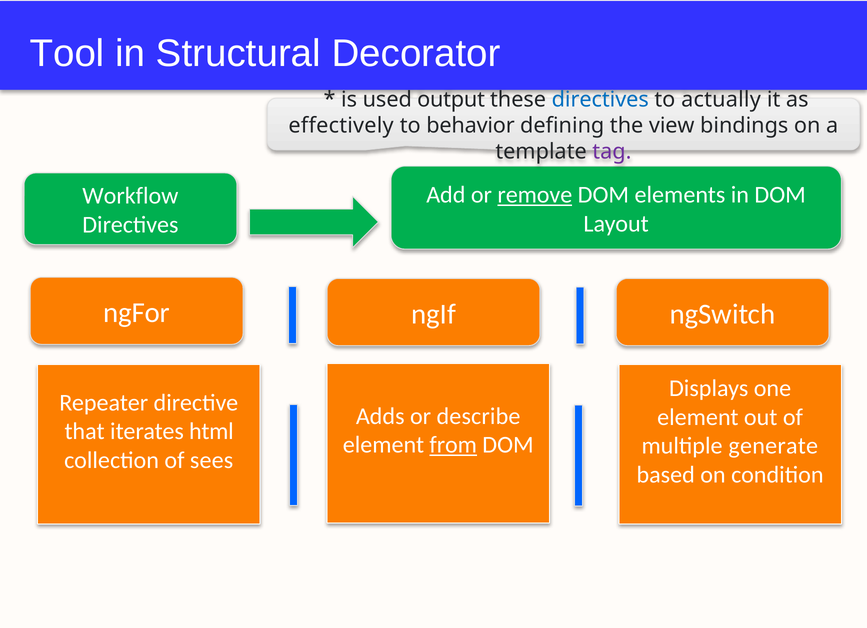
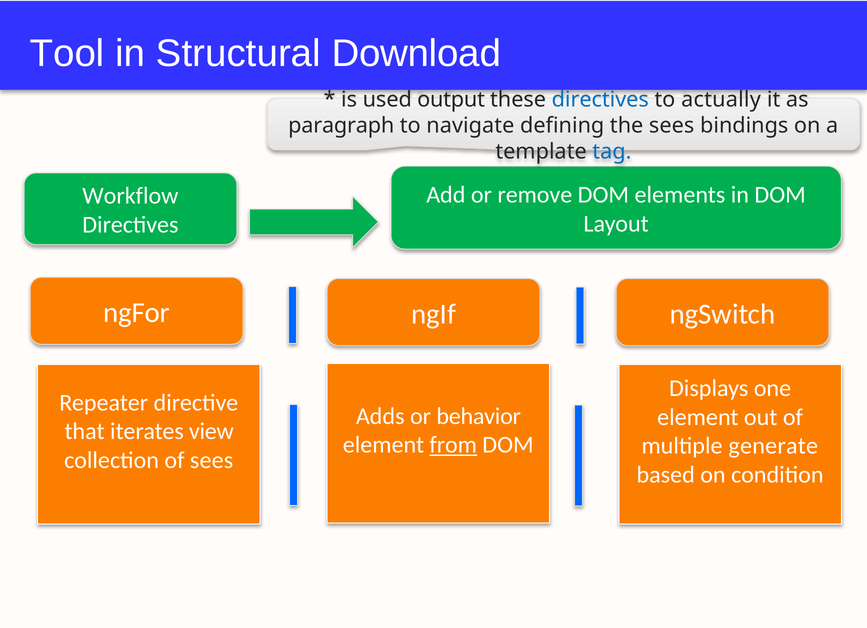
Decorator: Decorator -> Download
effectively: effectively -> paragraph
behavior: behavior -> navigate
the view: view -> sees
tag colour: purple -> blue
remove underline: present -> none
describe: describe -> behavior
html: html -> view
